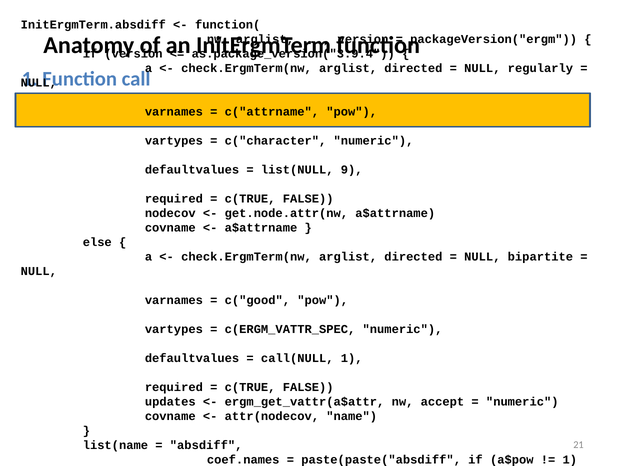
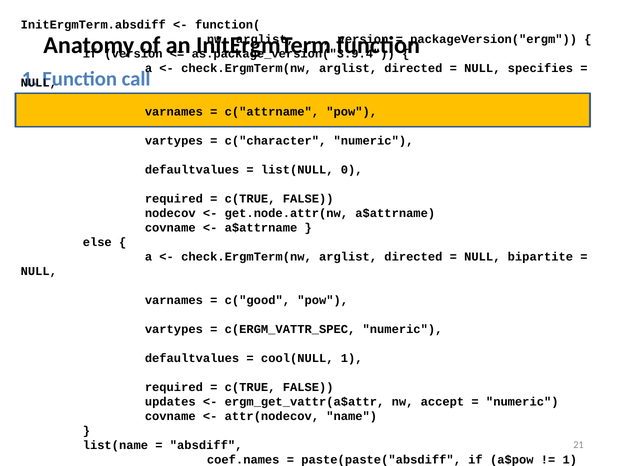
regularly: regularly -> specifies
9: 9 -> 0
call(NULL: call(NULL -> cool(NULL
